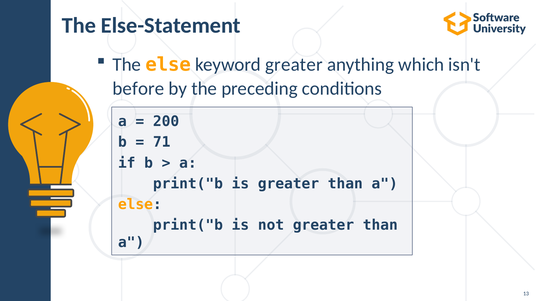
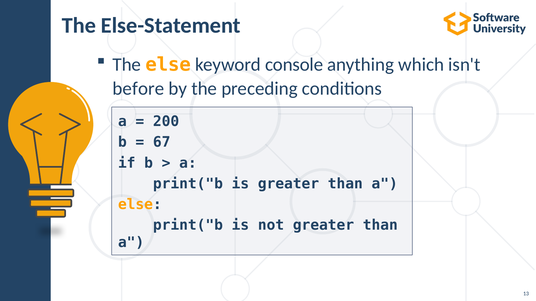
keyword greater: greater -> console
71: 71 -> 67
